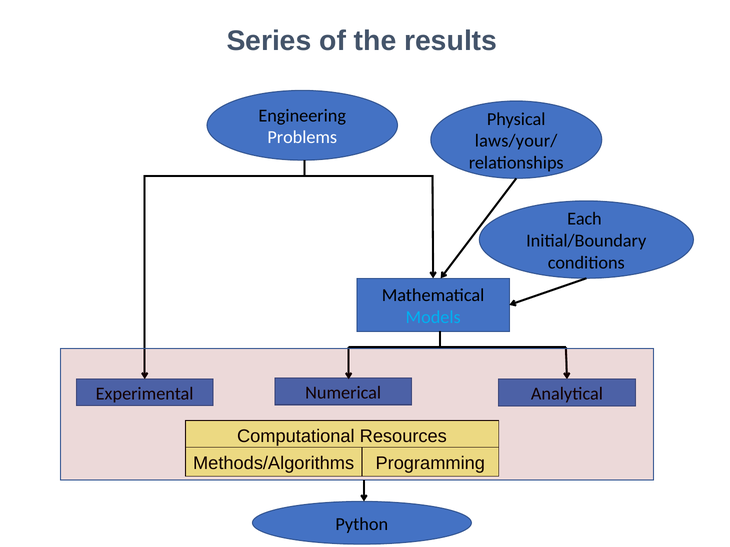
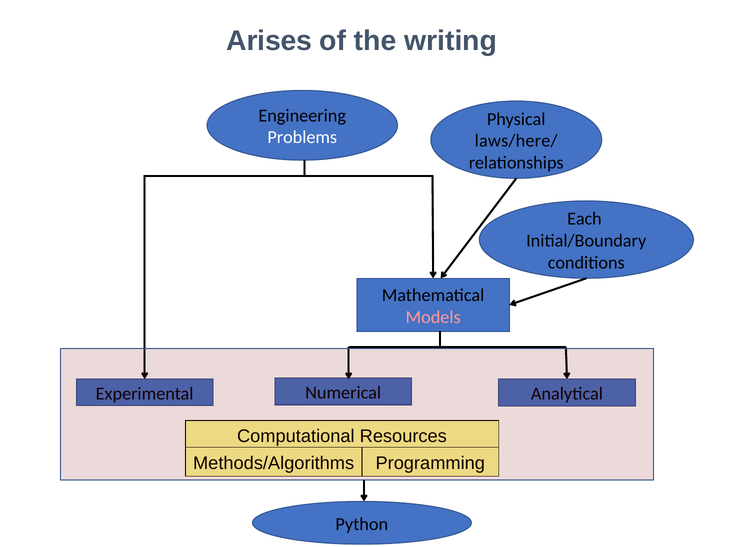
Series: Series -> Arises
results: results -> writing
laws/your/: laws/your/ -> laws/here/
Models colour: light blue -> pink
